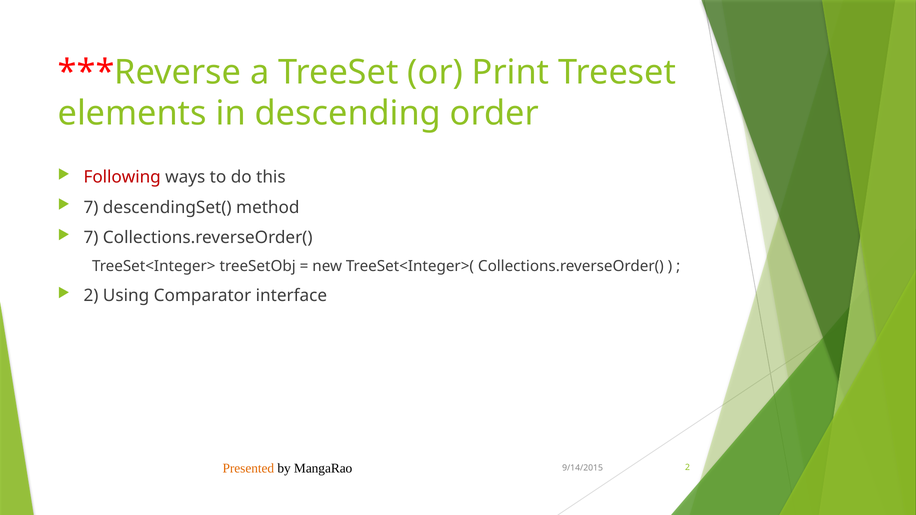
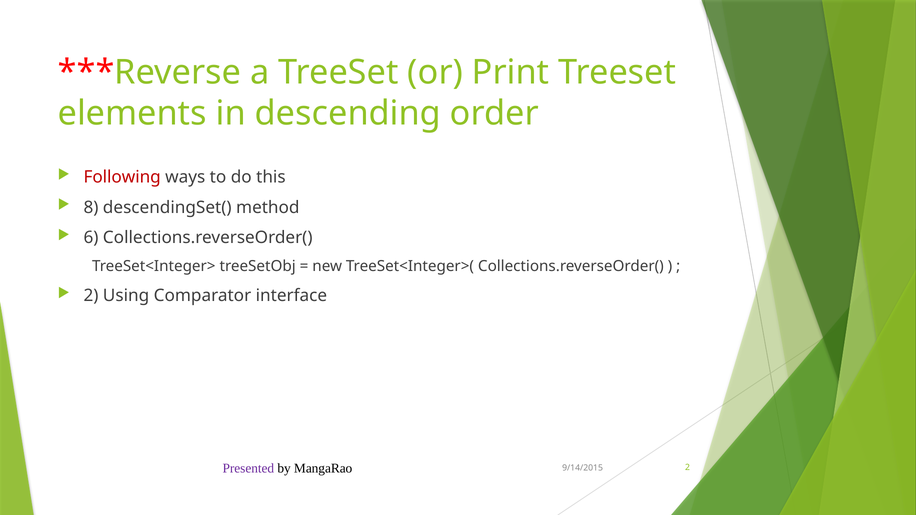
7 at (91, 207): 7 -> 8
7 at (91, 238): 7 -> 6
Presented colour: orange -> purple
